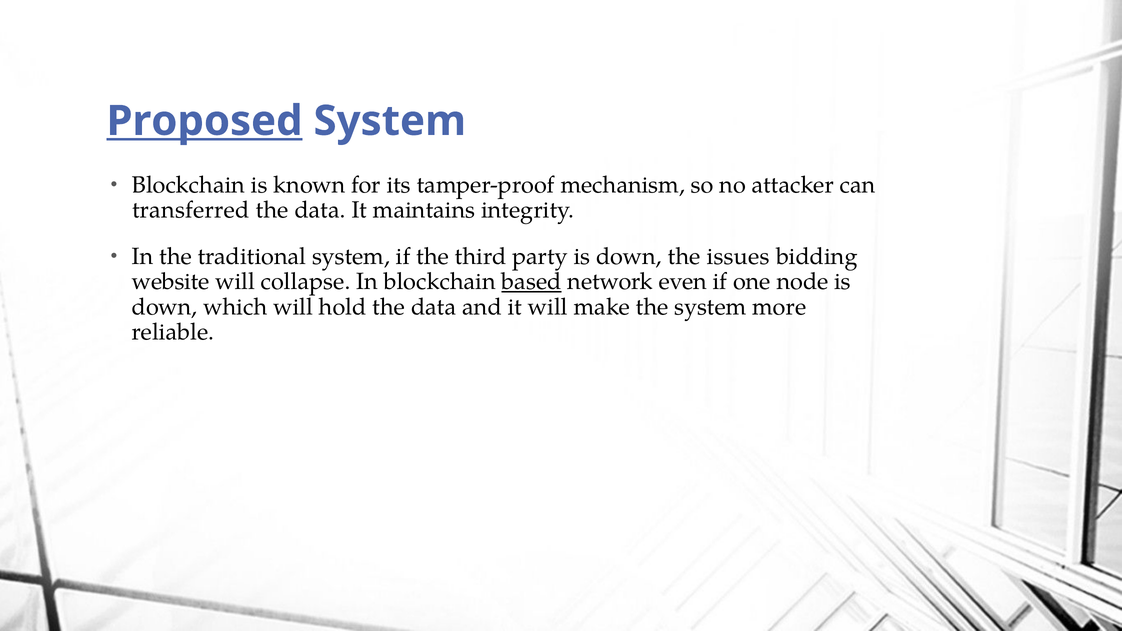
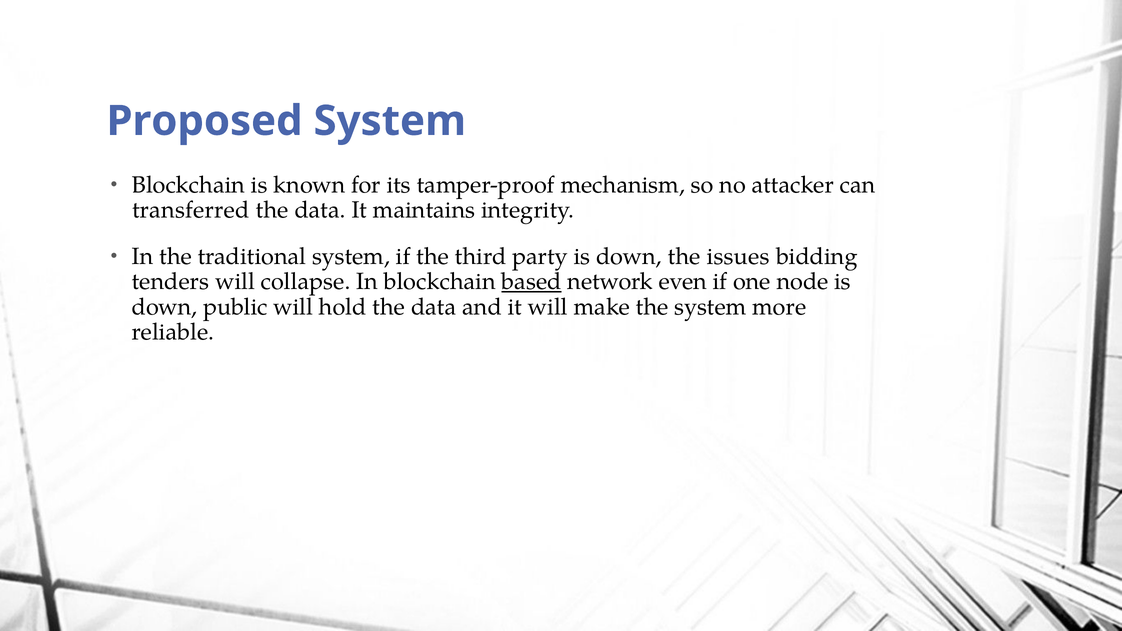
Proposed underline: present -> none
website: website -> tenders
which: which -> public
